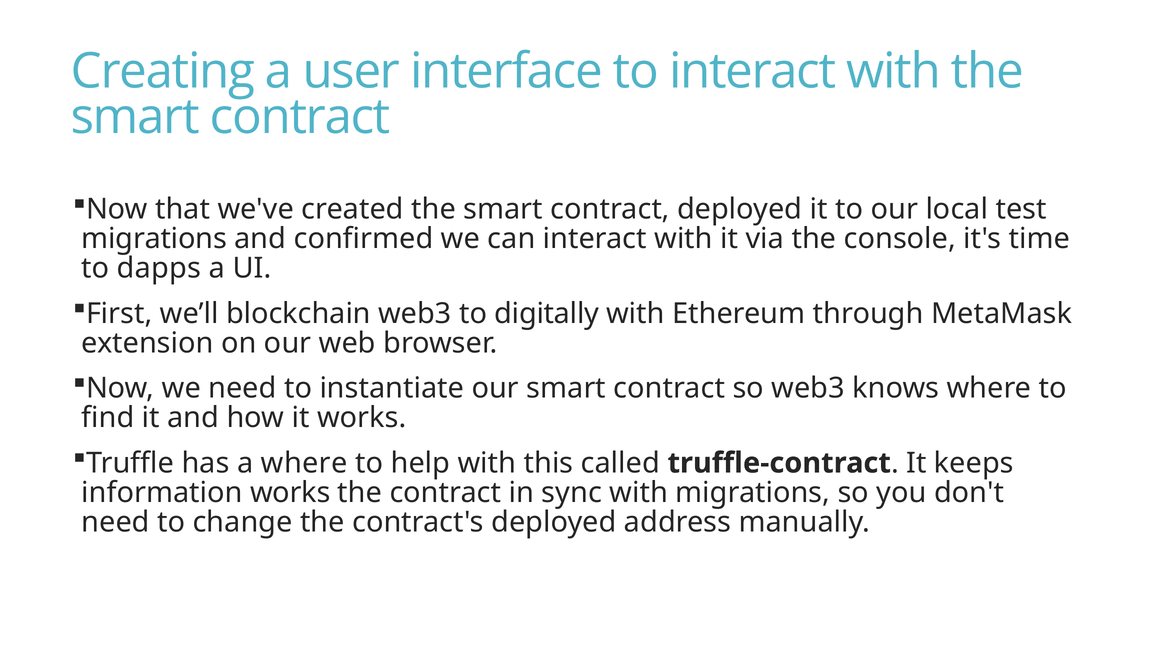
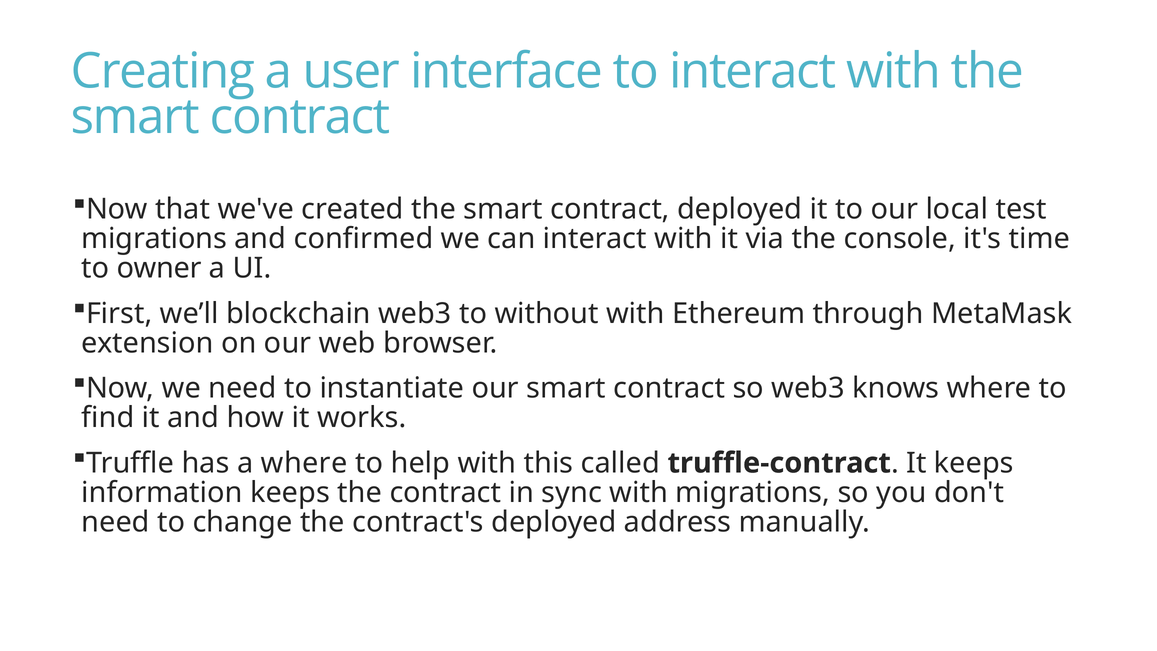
dapps: dapps -> owner
digitally: digitally -> without
information works: works -> keeps
